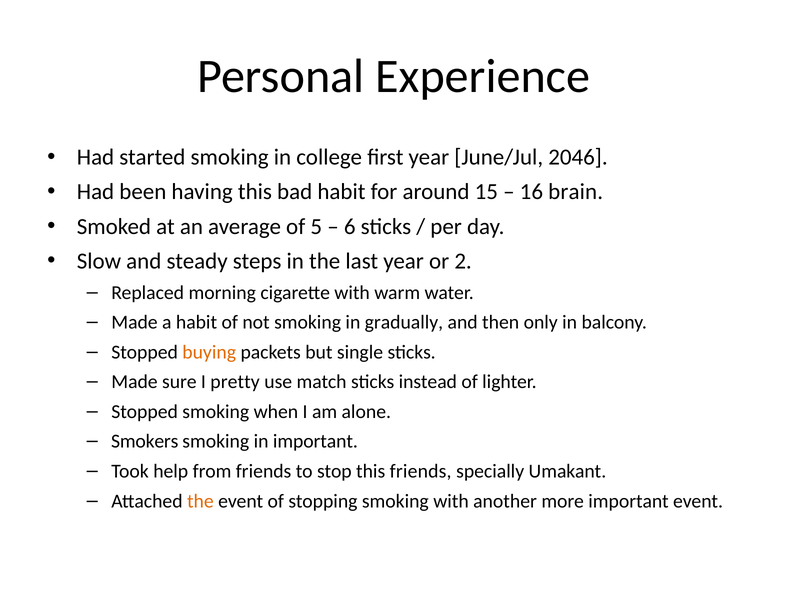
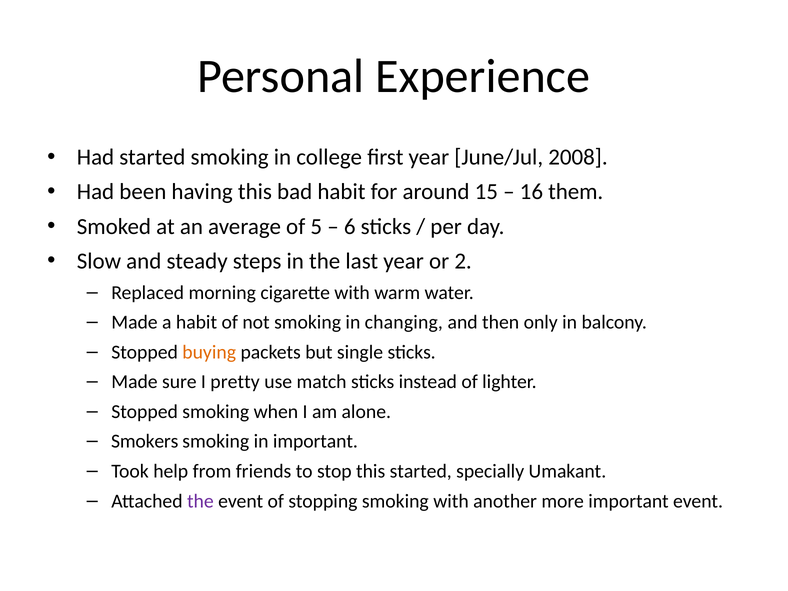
2046: 2046 -> 2008
brain: brain -> them
gradually: gradually -> changing
this friends: friends -> started
the at (200, 501) colour: orange -> purple
